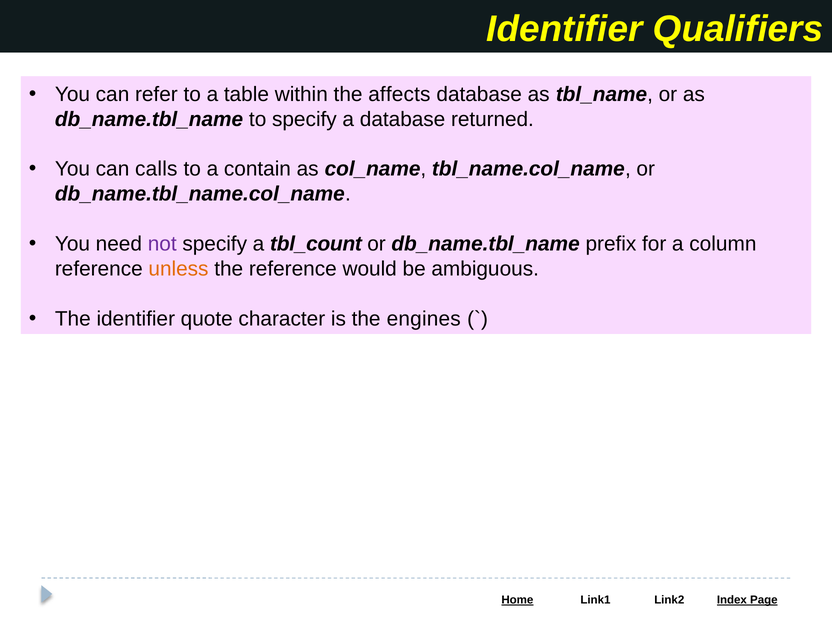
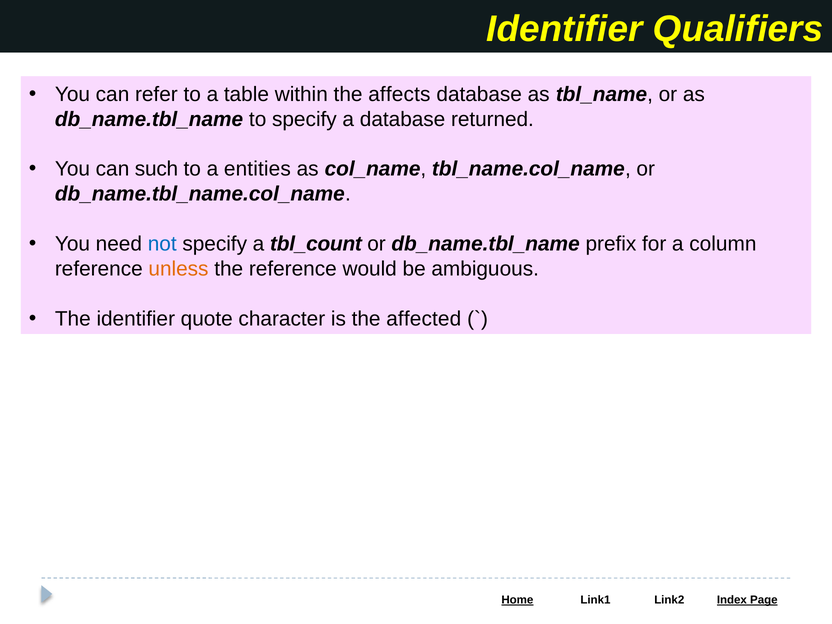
calls: calls -> such
contain: contain -> entities
not colour: purple -> blue
engines: engines -> affected
